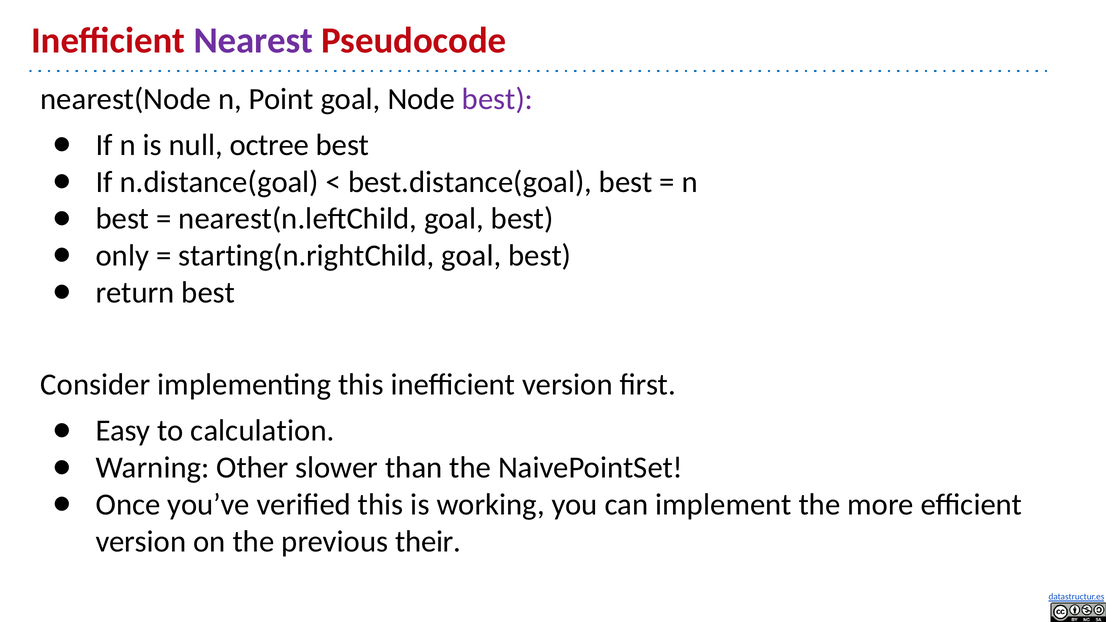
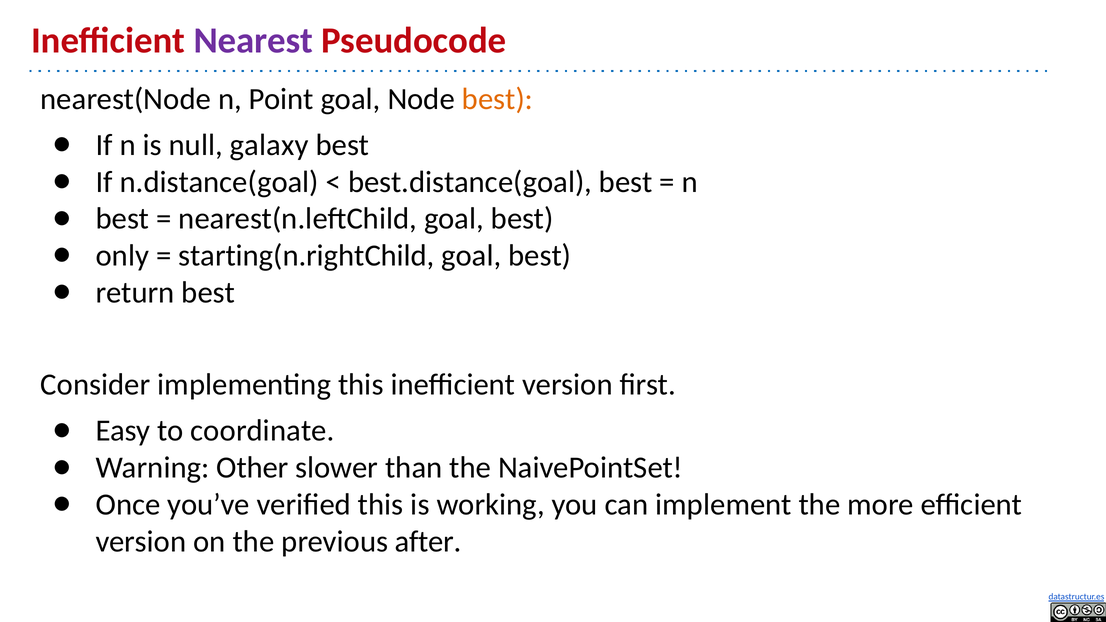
best at (497, 99) colour: purple -> orange
octree: octree -> galaxy
calculation: calculation -> coordinate
their: their -> after
